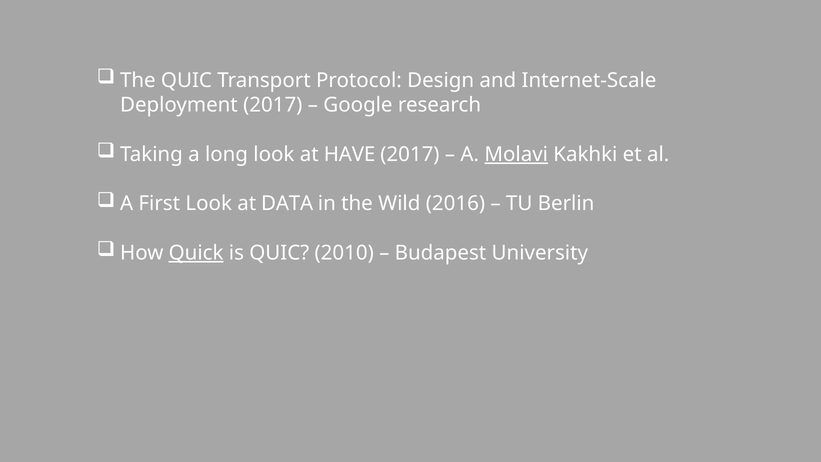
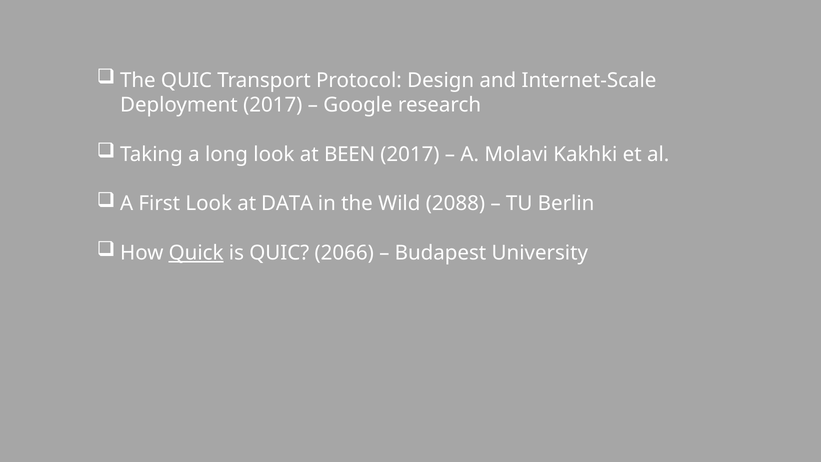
HAVE: HAVE -> BEEN
Molavi underline: present -> none
2016: 2016 -> 2088
2010: 2010 -> 2066
